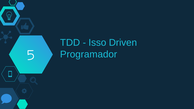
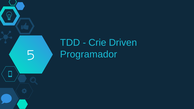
Isso: Isso -> Crie
